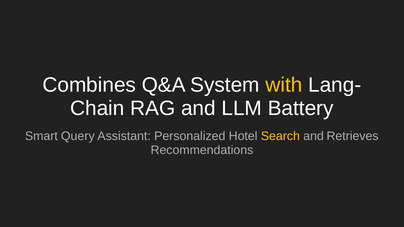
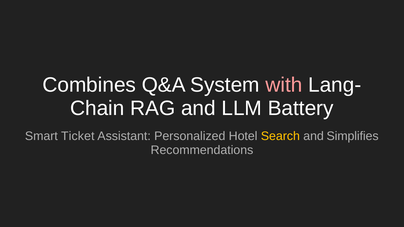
with colour: yellow -> pink
Query: Query -> Ticket
Retrieves: Retrieves -> Simplifies
